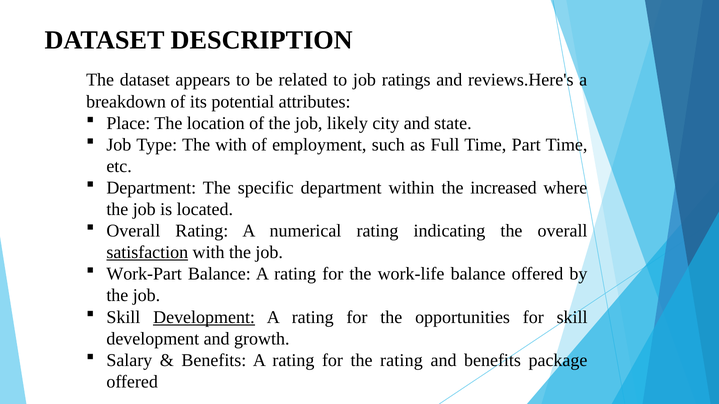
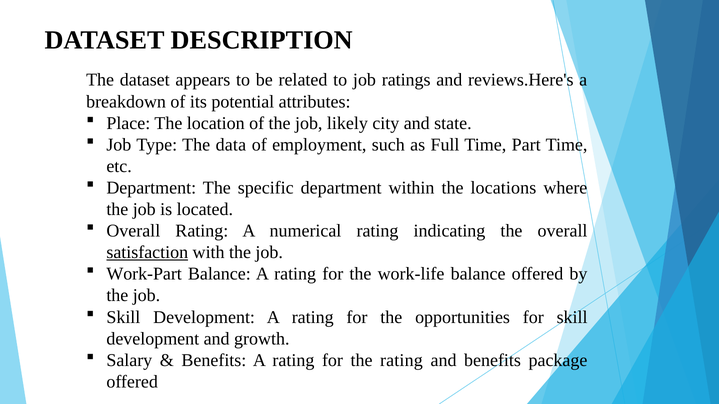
The with: with -> data
increased: increased -> locations
Development at (204, 317) underline: present -> none
